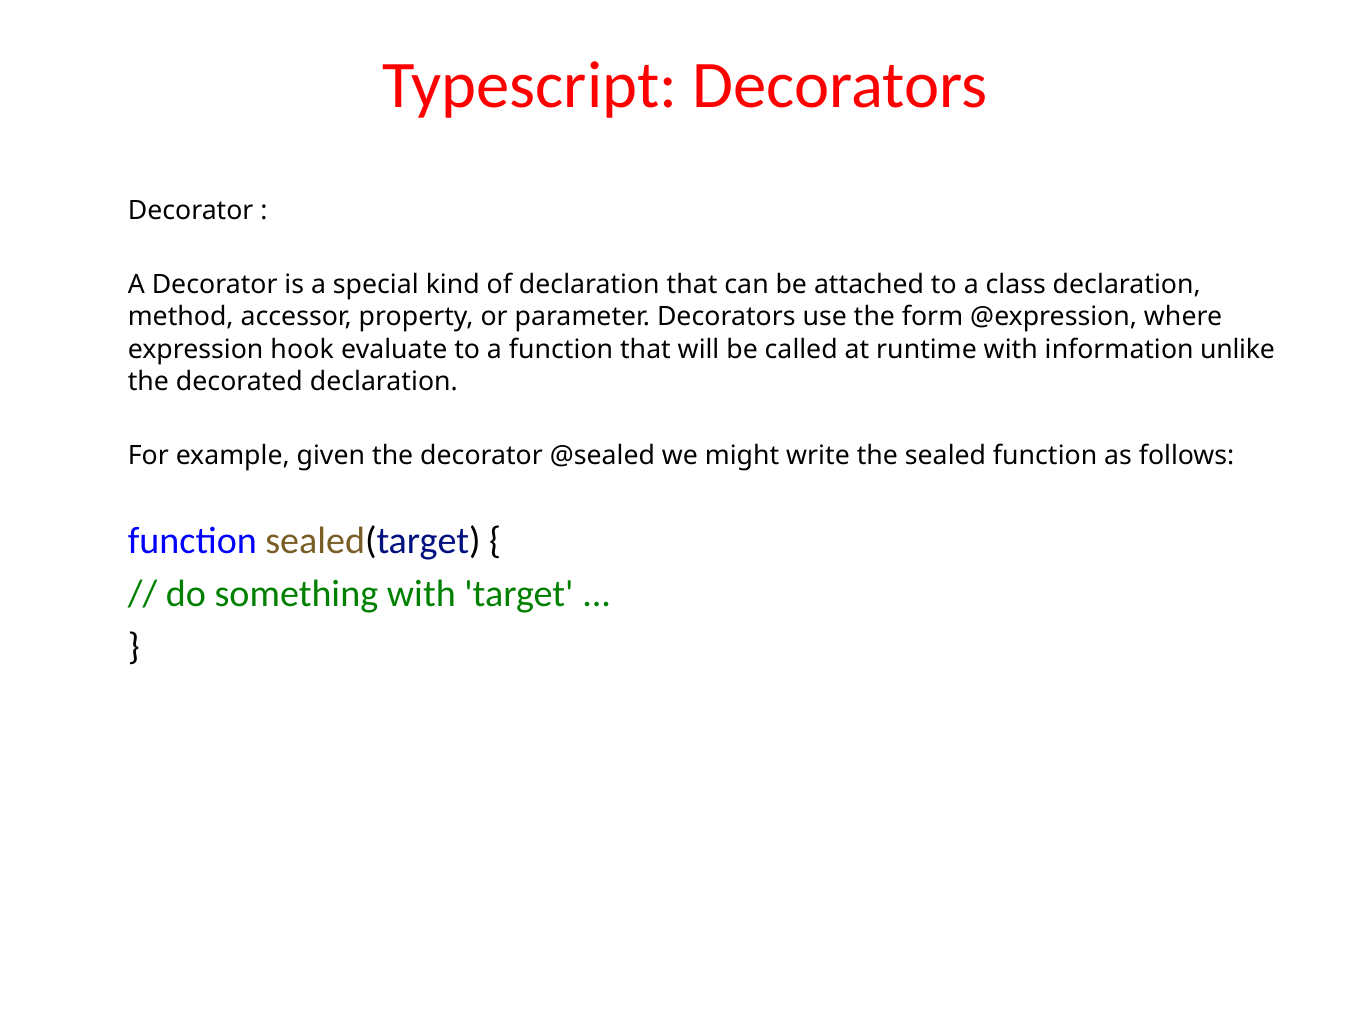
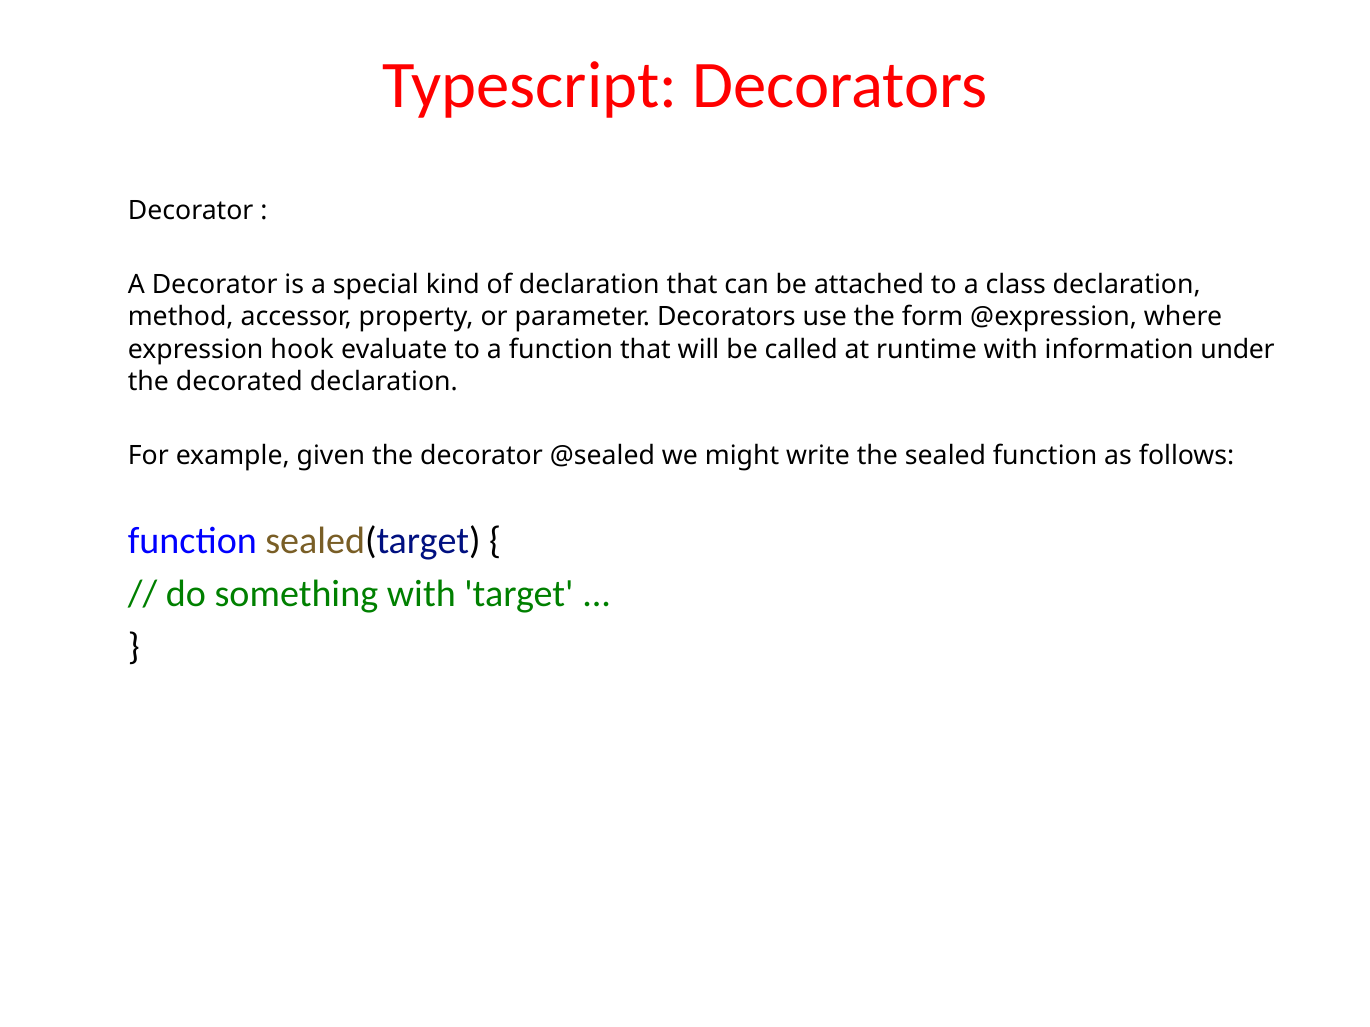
unlike: unlike -> under
